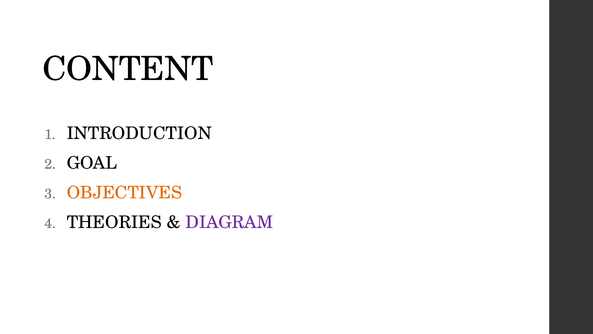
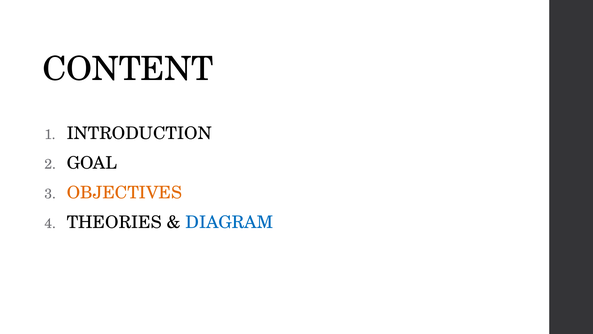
DIAGRAM colour: purple -> blue
